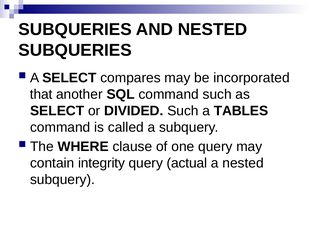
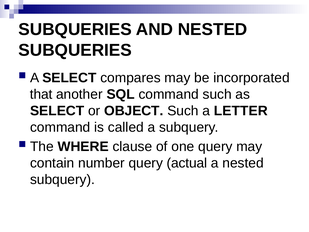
DIVIDED: DIVIDED -> OBJECT
TABLES: TABLES -> LETTER
integrity: integrity -> number
